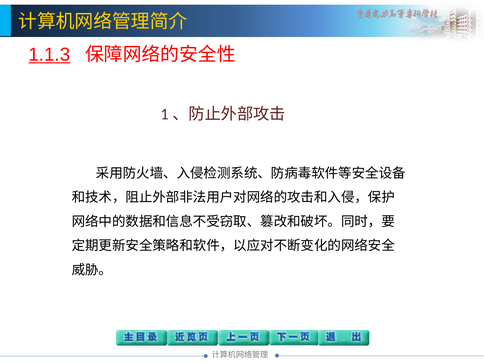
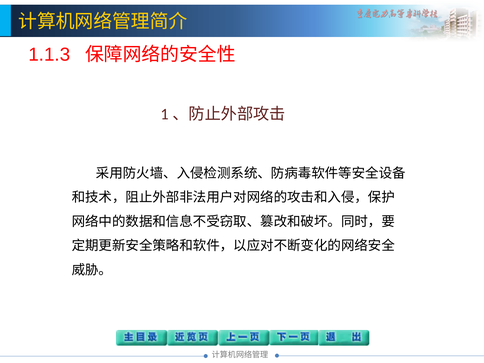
1.1.3 underline: present -> none
